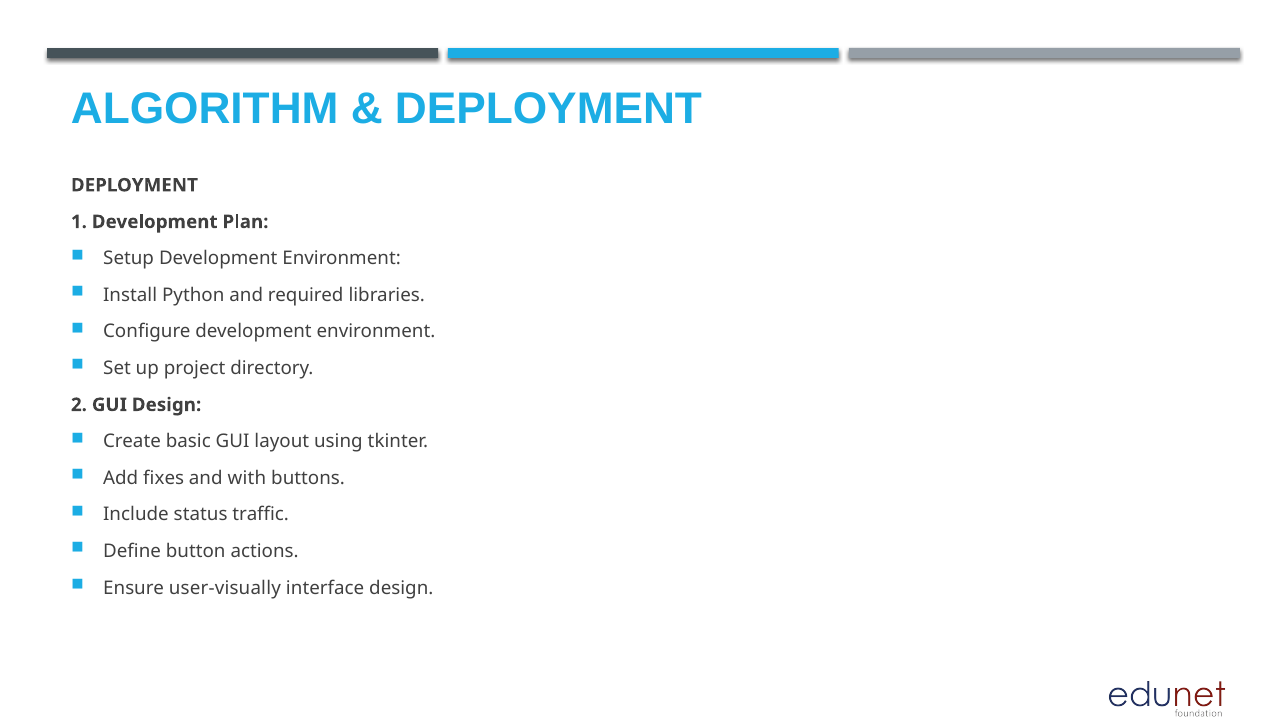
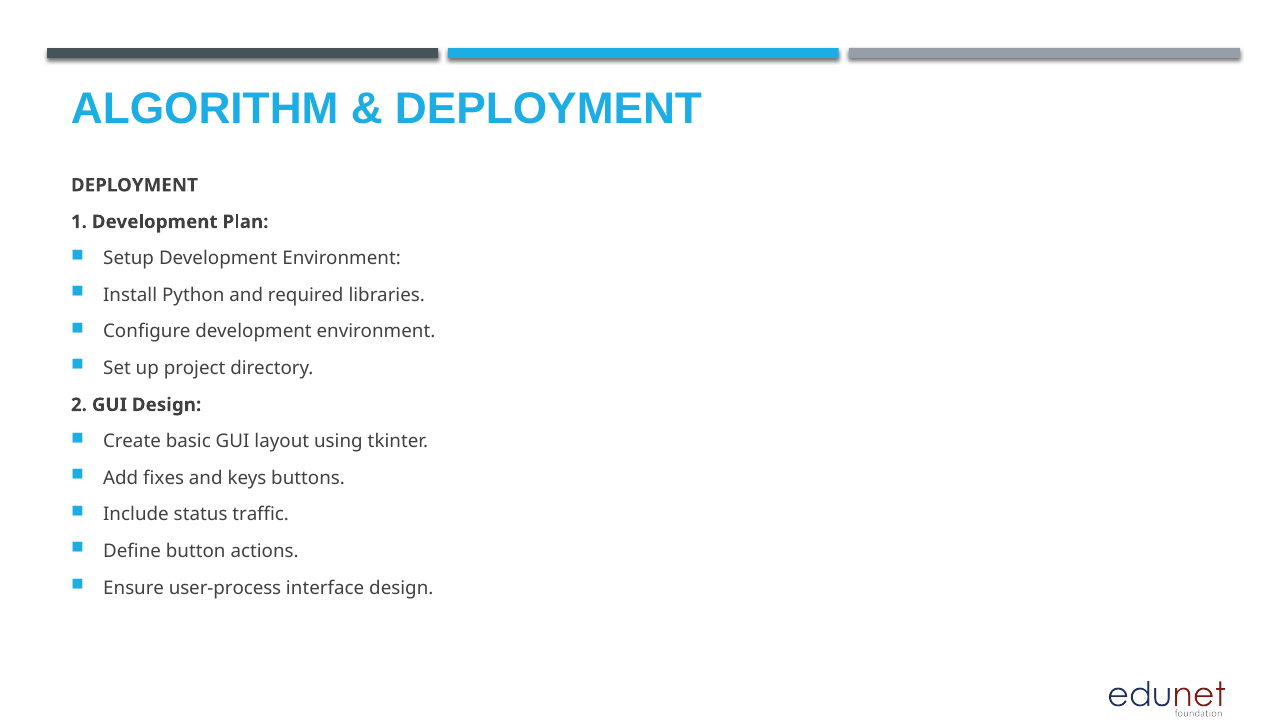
with: with -> keys
user-visually: user-visually -> user-process
